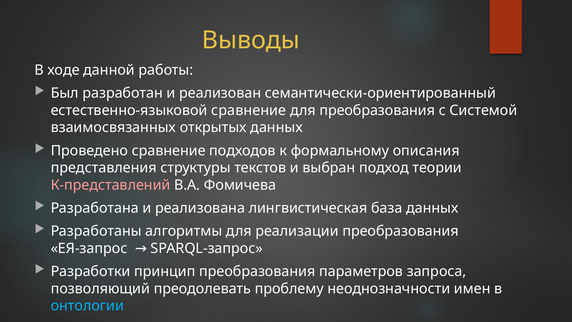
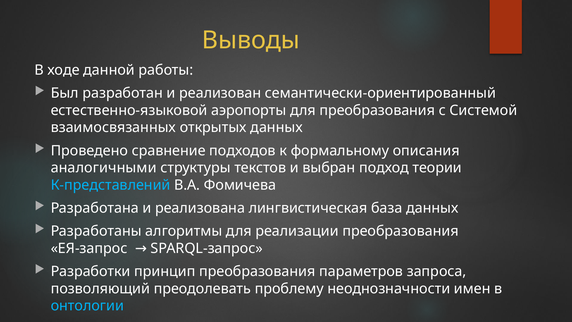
естественно-языковой сравнение: сравнение -> аэропорты
представления: представления -> аналогичными
К-представлений colour: pink -> light blue
